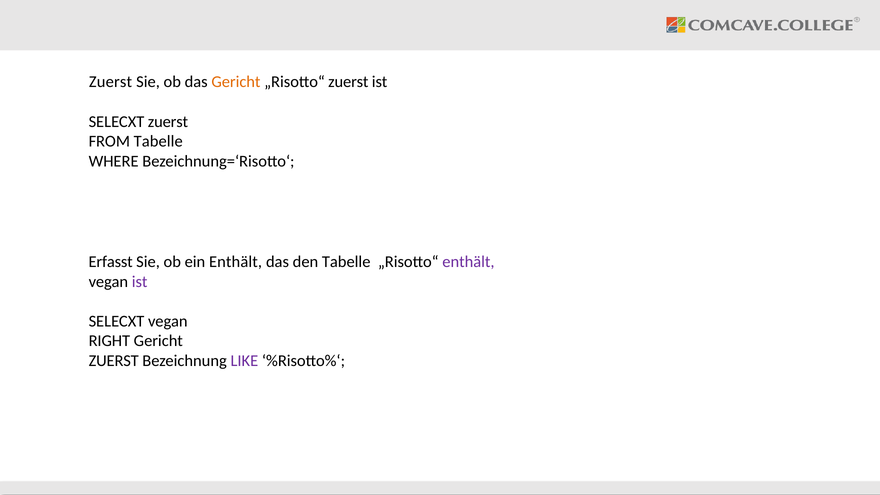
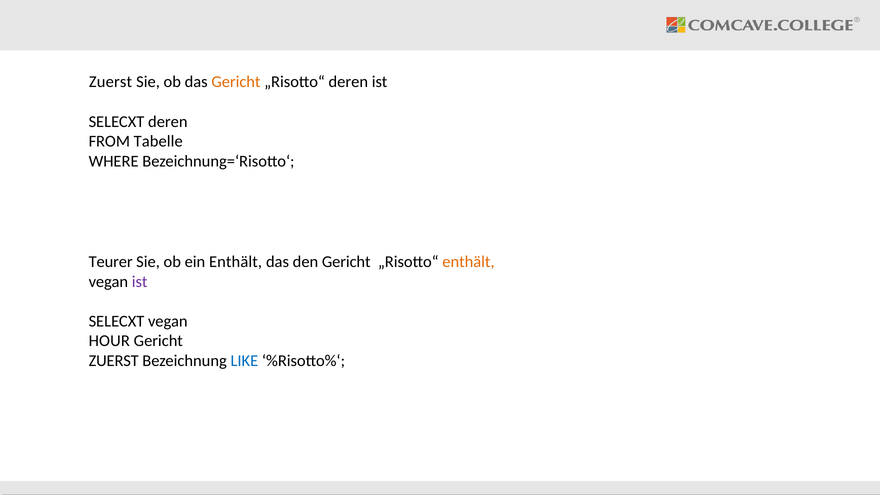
„Risotto“ zuerst: zuerst -> deren
SELECXT zuerst: zuerst -> deren
Erfasst: Erfasst -> Teurer
den Tabelle: Tabelle -> Gericht
enthält at (468, 262) colour: purple -> orange
RIGHT: RIGHT -> HOUR
LIKE colour: purple -> blue
